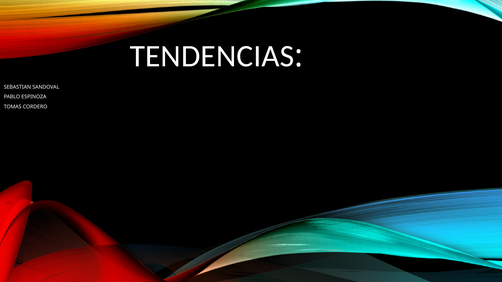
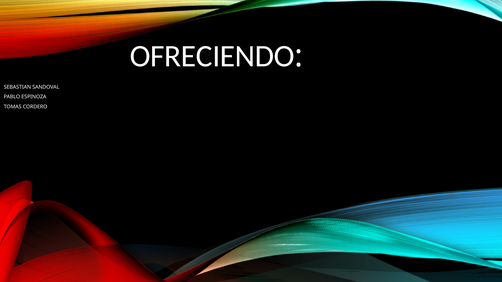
TENDENCIAS: TENDENCIAS -> OFRECIENDO
